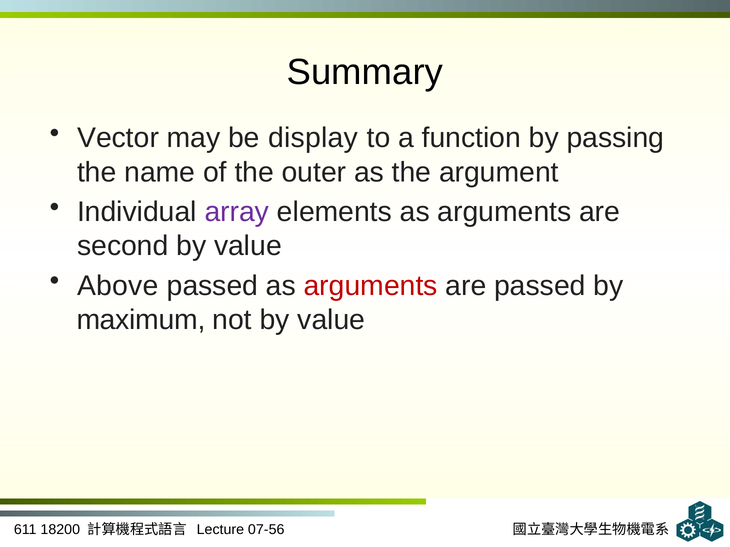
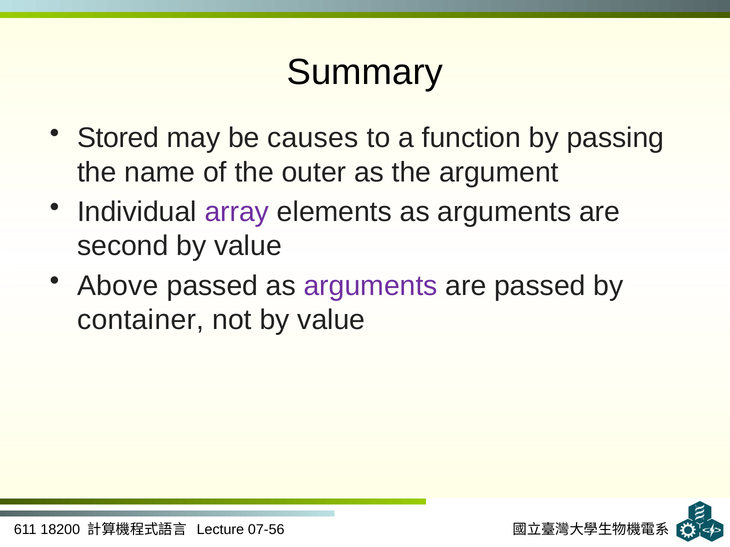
Vector: Vector -> Stored
display: display -> causes
arguments at (371, 286) colour: red -> purple
maximum: maximum -> container
